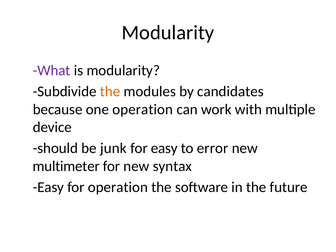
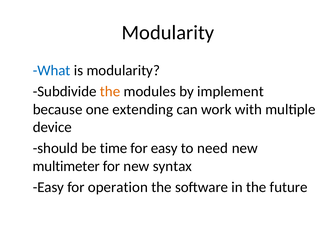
What colour: purple -> blue
candidates: candidates -> implement
one operation: operation -> extending
junk: junk -> time
error: error -> need
